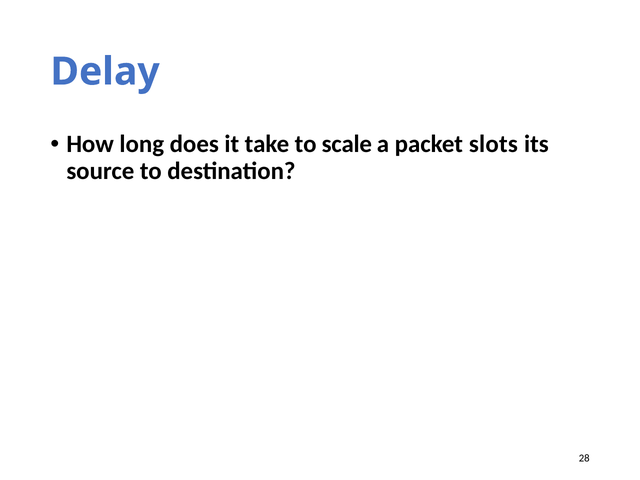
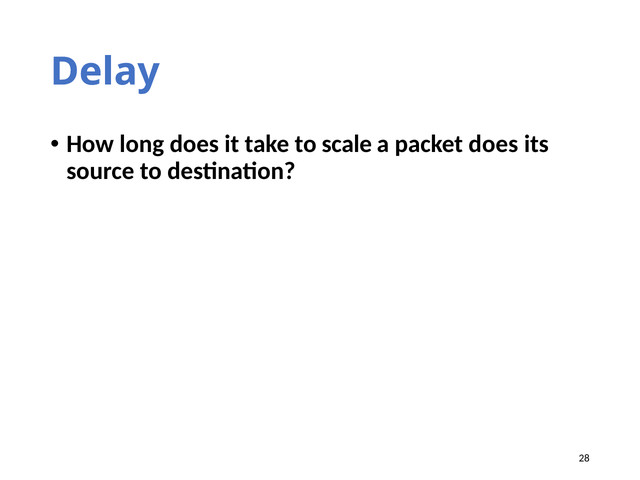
packet slots: slots -> does
